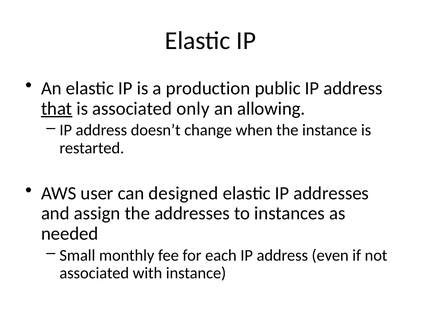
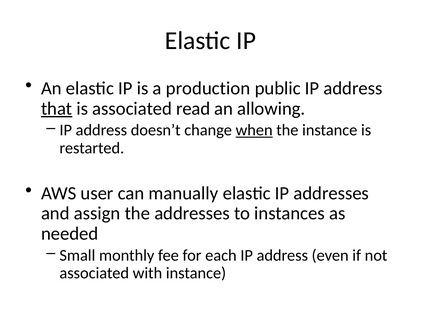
only: only -> read
when underline: none -> present
designed: designed -> manually
